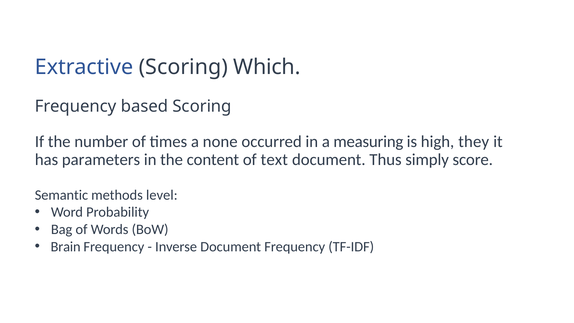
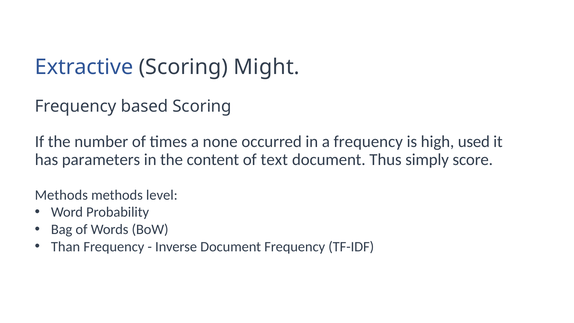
Which: Which -> Might
a measuring: measuring -> frequency
they: they -> used
Semantic at (61, 195): Semantic -> Methods
Brain: Brain -> Than
